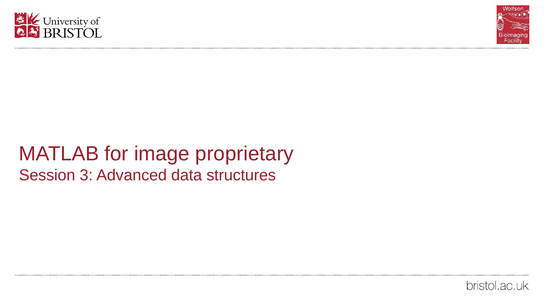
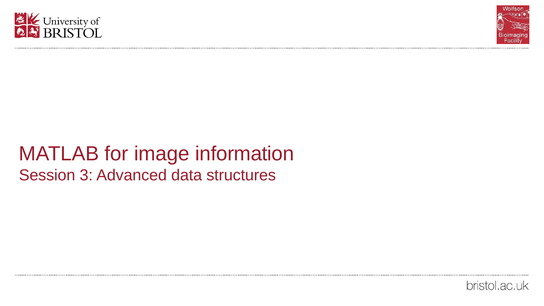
proprietary: proprietary -> information
